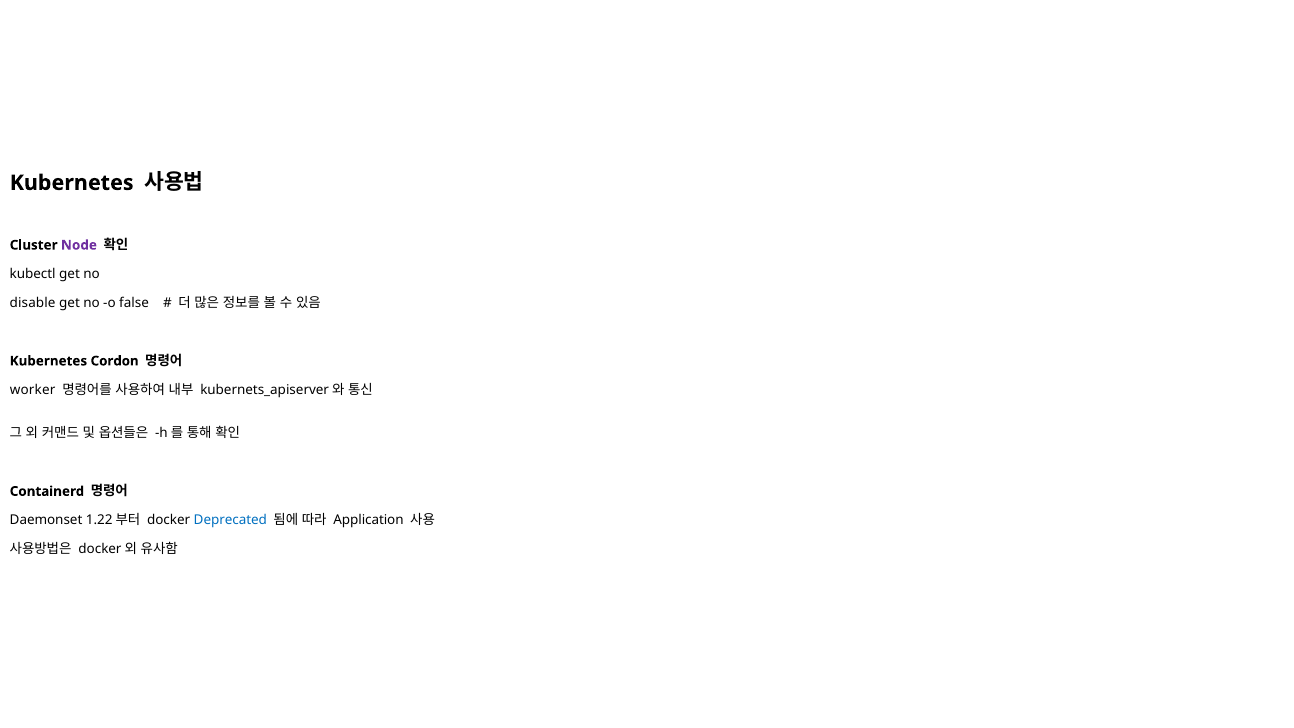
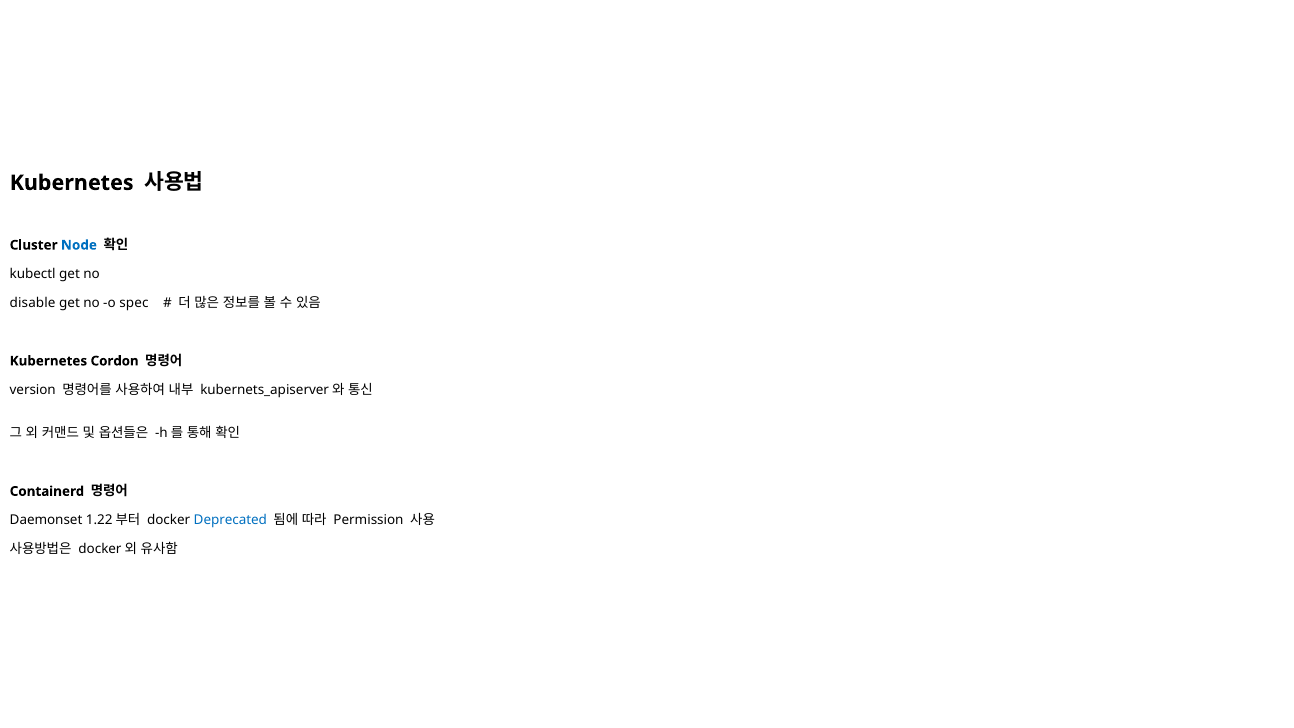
Node colour: purple -> blue
false: false -> spec
worker: worker -> version
Application: Application -> Permission
